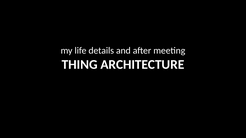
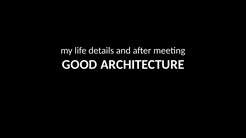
THING: THING -> GOOD
